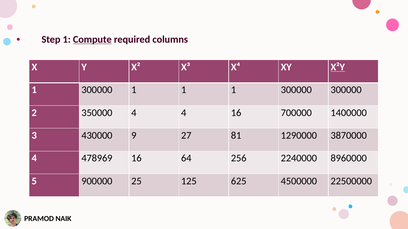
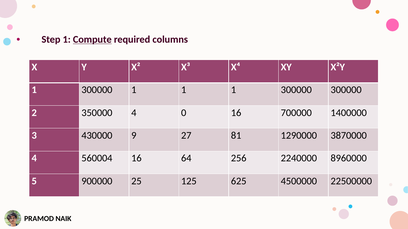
X²Y underline: present -> none
4 4: 4 -> 0
478969: 478969 -> 560004
